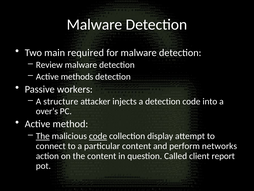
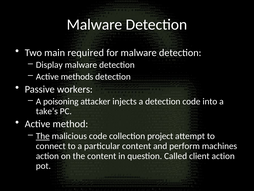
Review: Review -> Display
structure: structure -> poisoning
over’s: over’s -> take’s
code at (98, 136) underline: present -> none
display: display -> project
networks: networks -> machines
client report: report -> action
